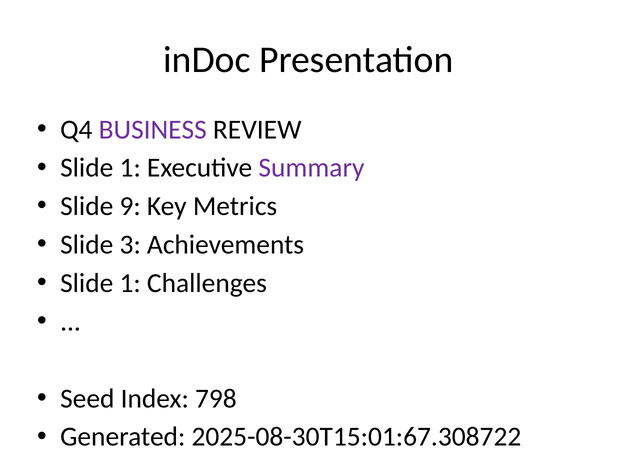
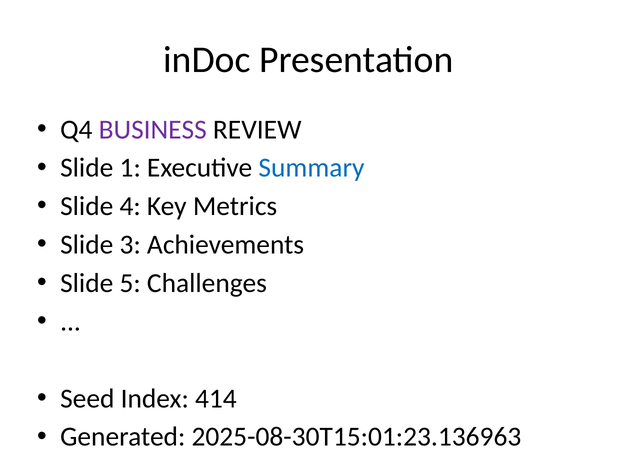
Summary colour: purple -> blue
9: 9 -> 4
1 at (130, 283): 1 -> 5
798: 798 -> 414
2025-08-30T15:01:67.308722: 2025-08-30T15:01:67.308722 -> 2025-08-30T15:01:23.136963
